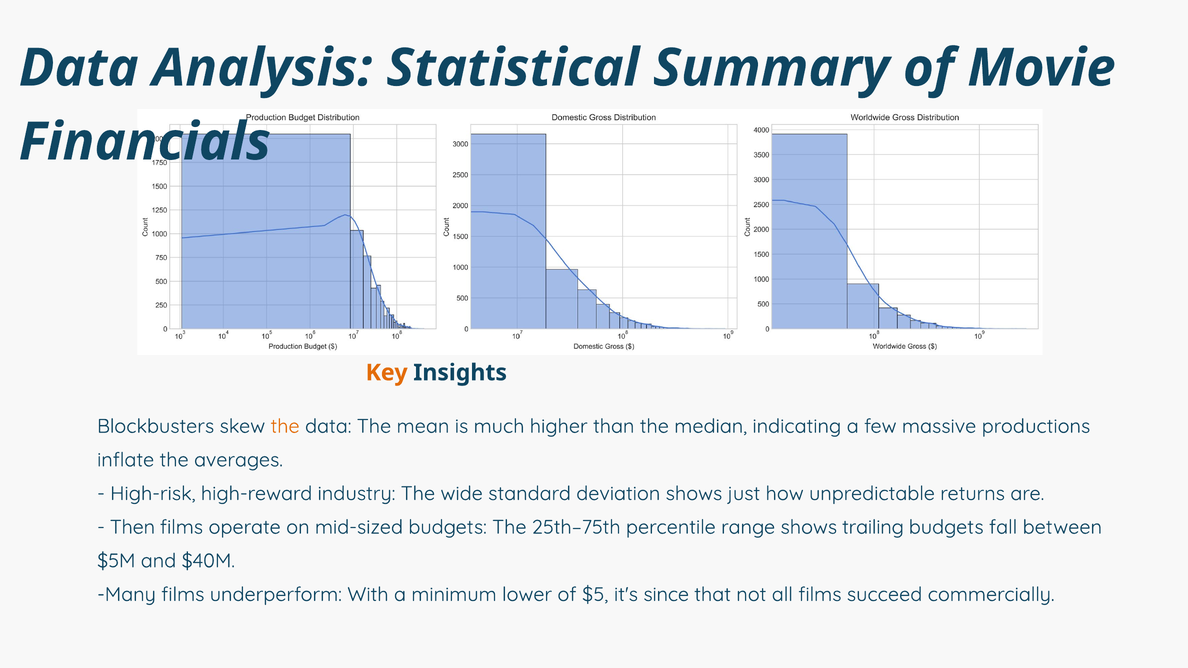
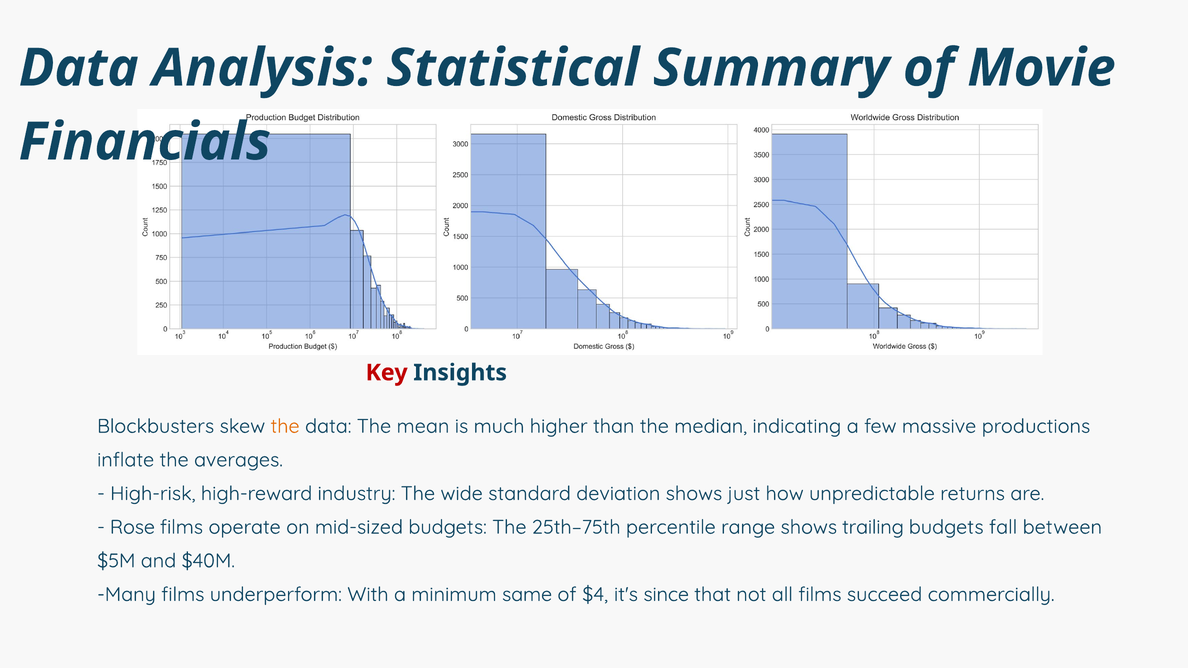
Key colour: orange -> red
Then: Then -> Rose
lower: lower -> same
$5: $5 -> $4
